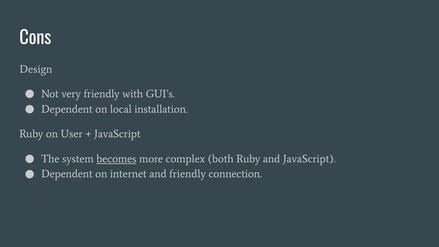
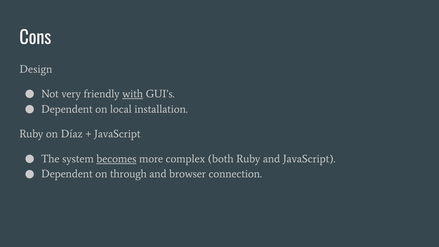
with underline: none -> present
User: User -> Díaz
internet: internet -> through
and friendly: friendly -> browser
